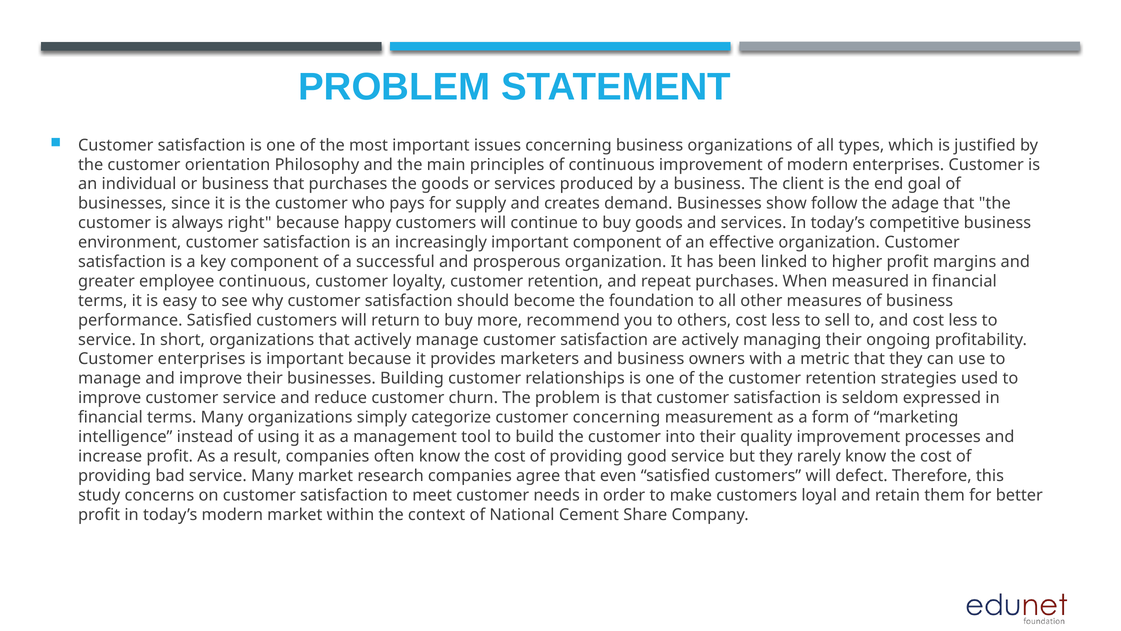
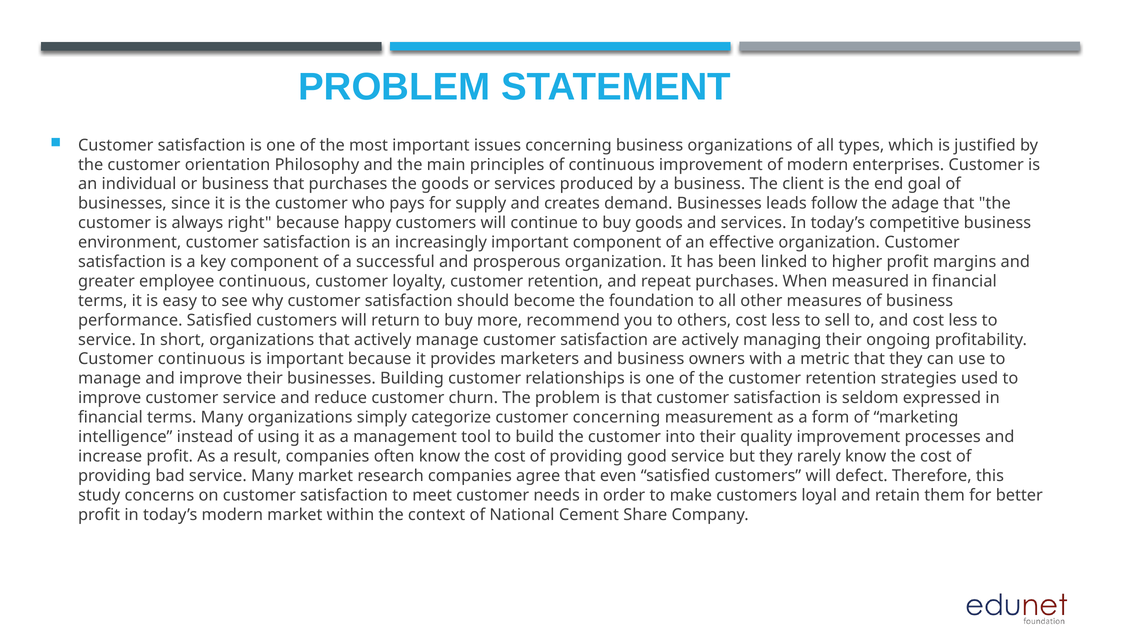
show: show -> leads
Customer enterprises: enterprises -> continuous
